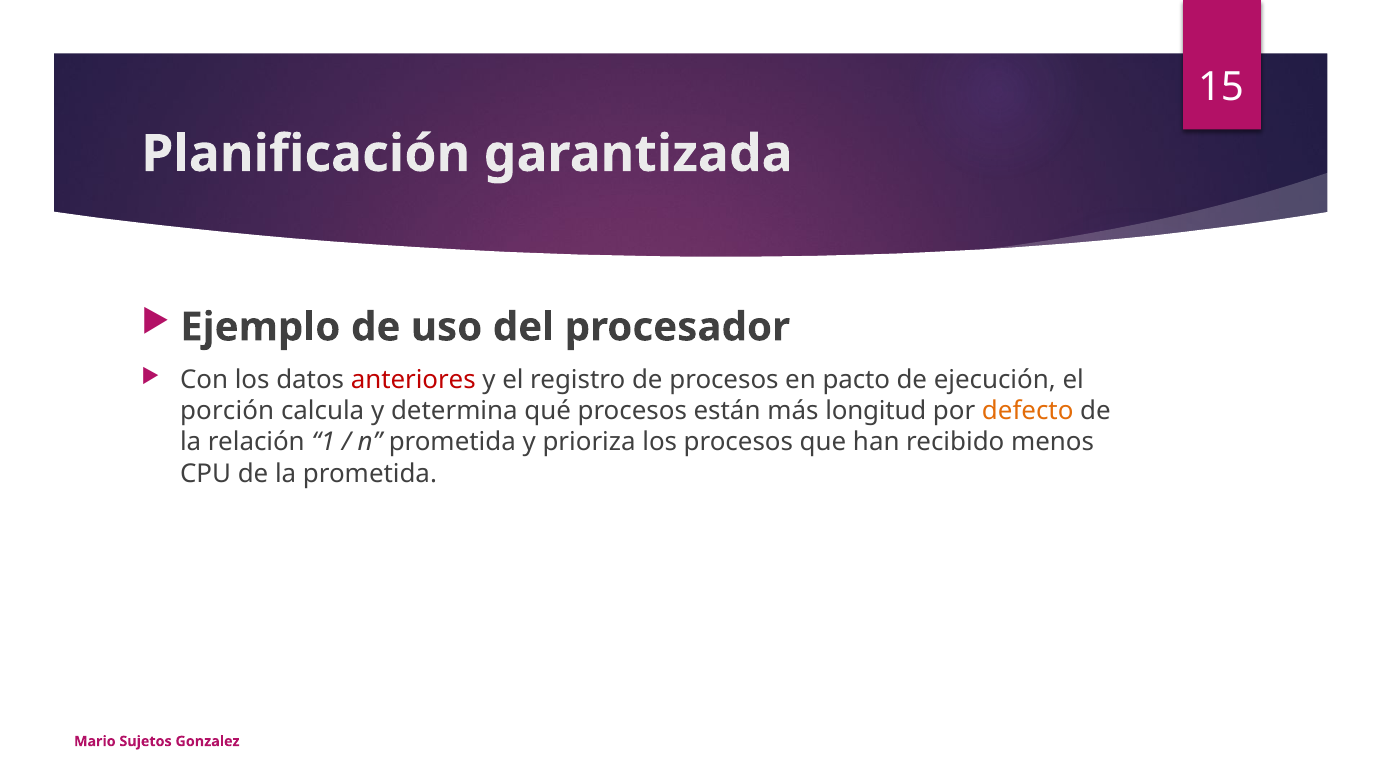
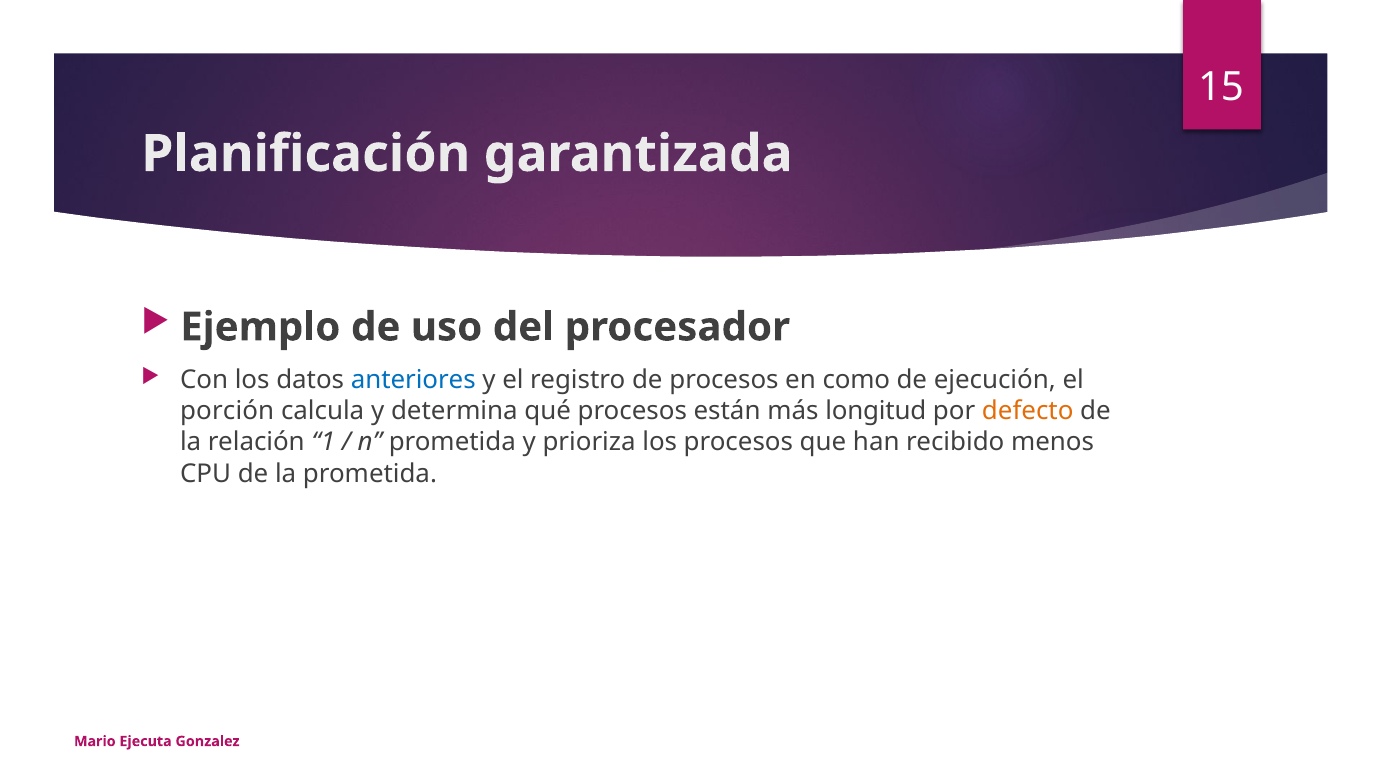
anteriores colour: red -> blue
pacto: pacto -> como
Sujetos: Sujetos -> Ejecuta
